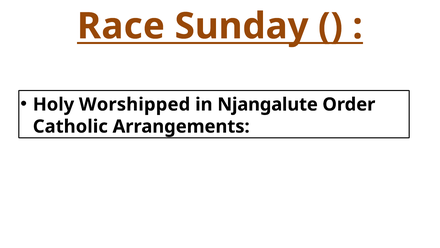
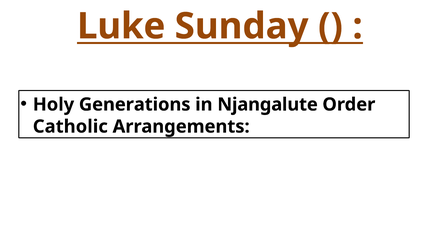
Race: Race -> Luke
Worshipped: Worshipped -> Generations
